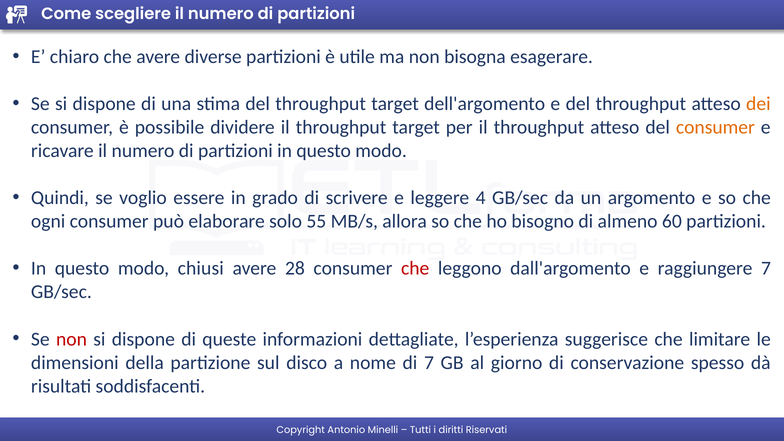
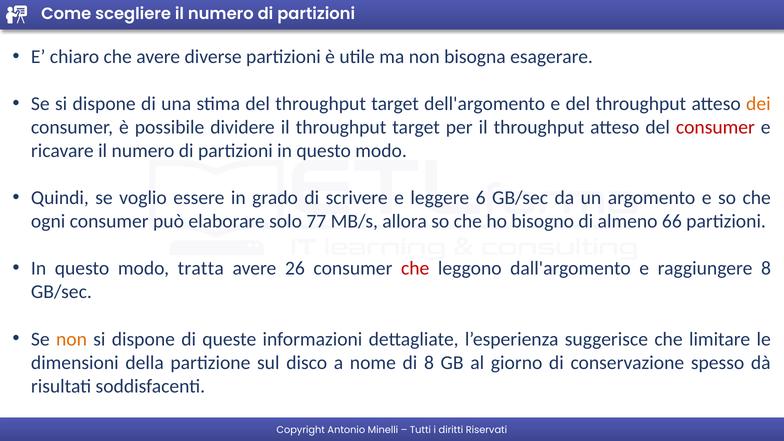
consumer at (715, 127) colour: orange -> red
4: 4 -> 6
55: 55 -> 77
60: 60 -> 66
chiusi: chiusi -> tratta
28: 28 -> 26
raggiungere 7: 7 -> 8
non at (72, 339) colour: red -> orange
di 7: 7 -> 8
